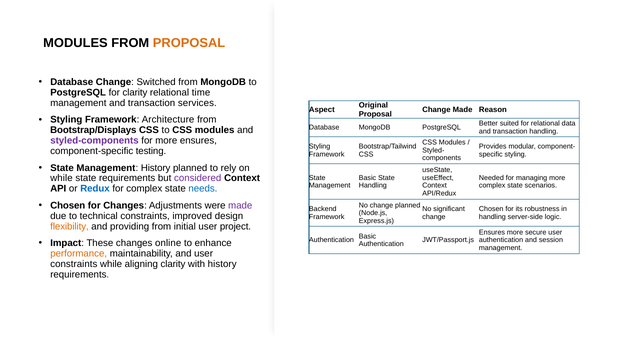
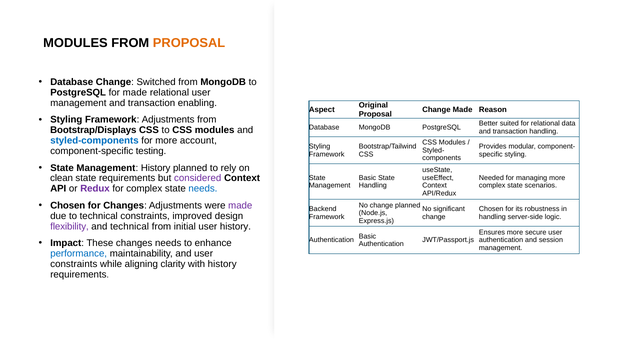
for clarity: clarity -> made
relational time: time -> user
services: services -> enabling
Framework Architecture: Architecture -> Adjustments
styled-components colour: purple -> blue
more ensures: ensures -> account
while at (61, 179): while -> clean
Redux colour: blue -> purple
flexibility colour: orange -> purple
and providing: providing -> technical
user project: project -> history
changes online: online -> needs
performance colour: orange -> blue
